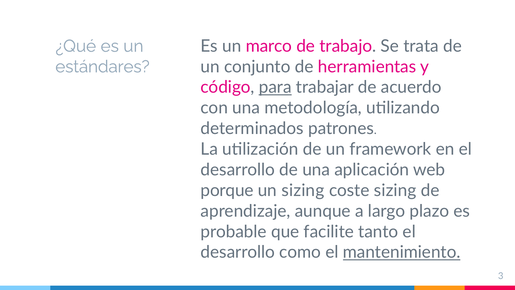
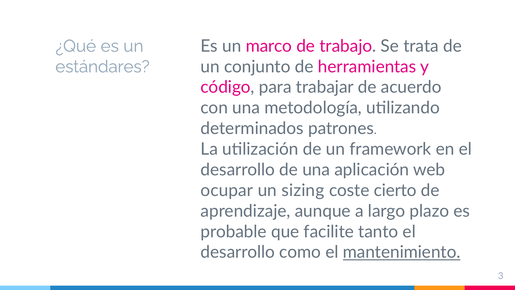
para underline: present -> none
porque: porque -> ocupar
coste sizing: sizing -> cierto
